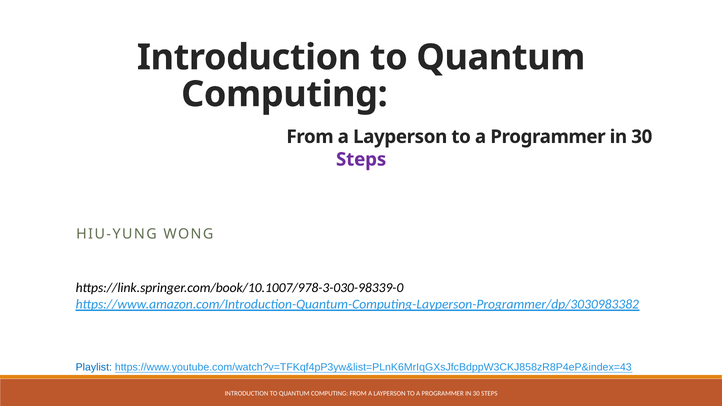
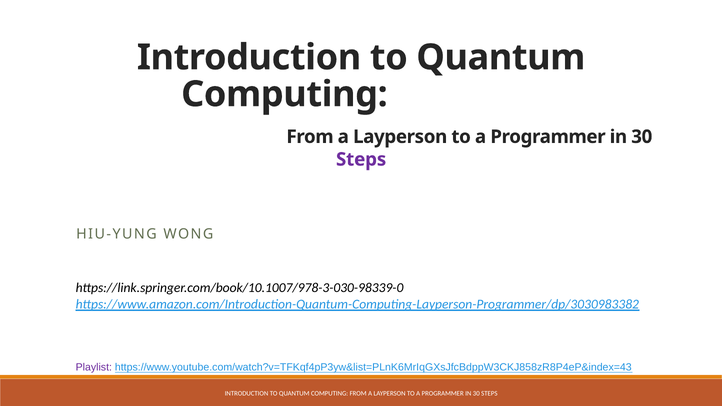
Playlist colour: blue -> purple
